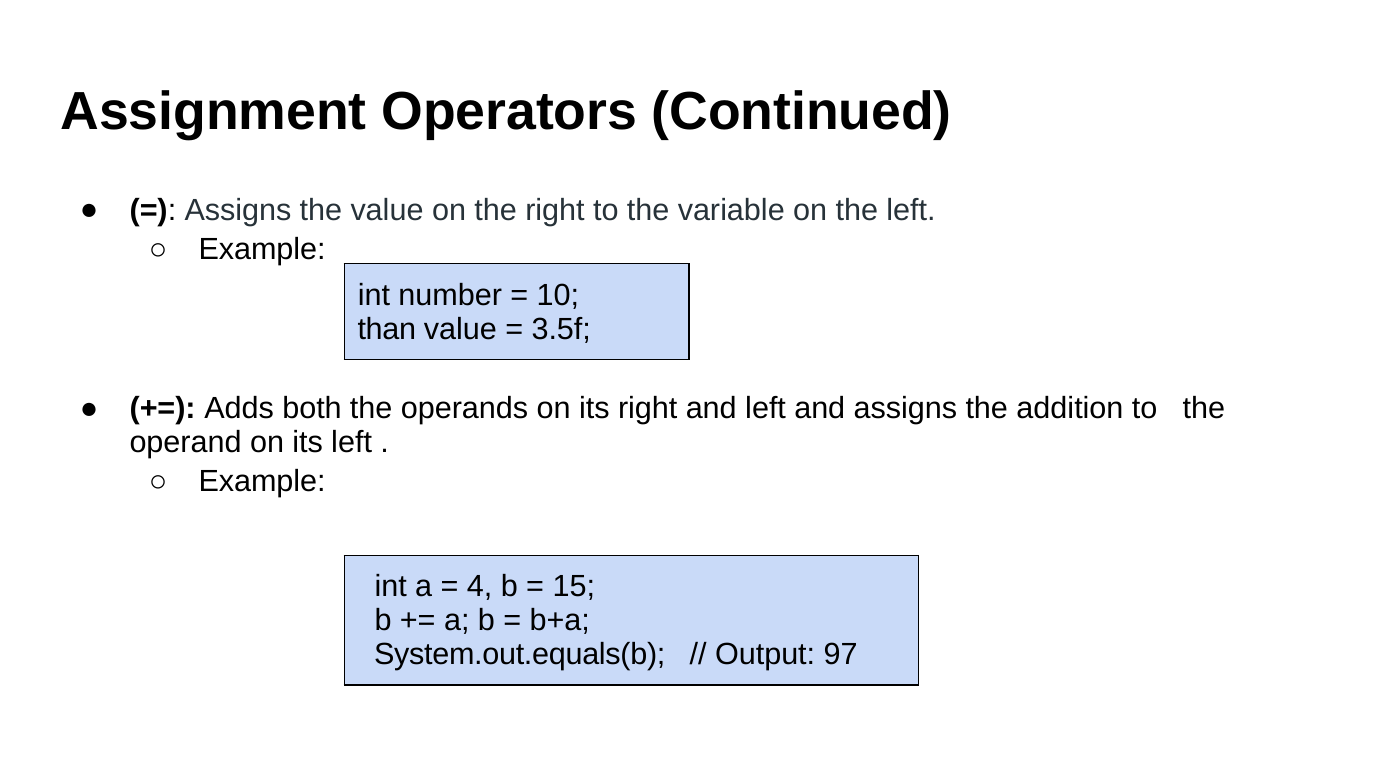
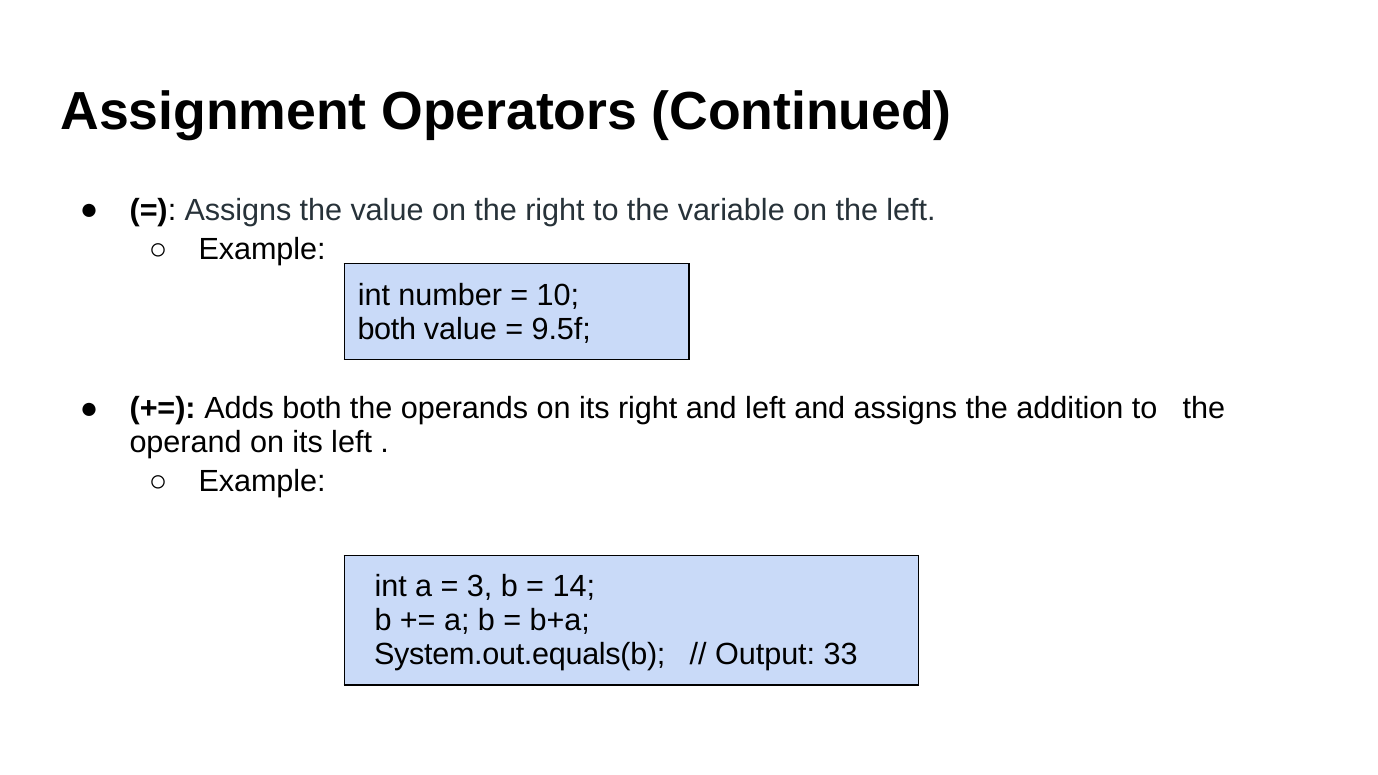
than at (387, 329): than -> both
3.5f: 3.5f -> 9.5f
4: 4 -> 3
15: 15 -> 14
97: 97 -> 33
